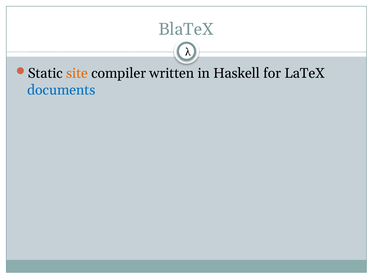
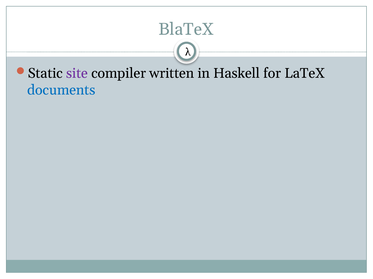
site colour: orange -> purple
